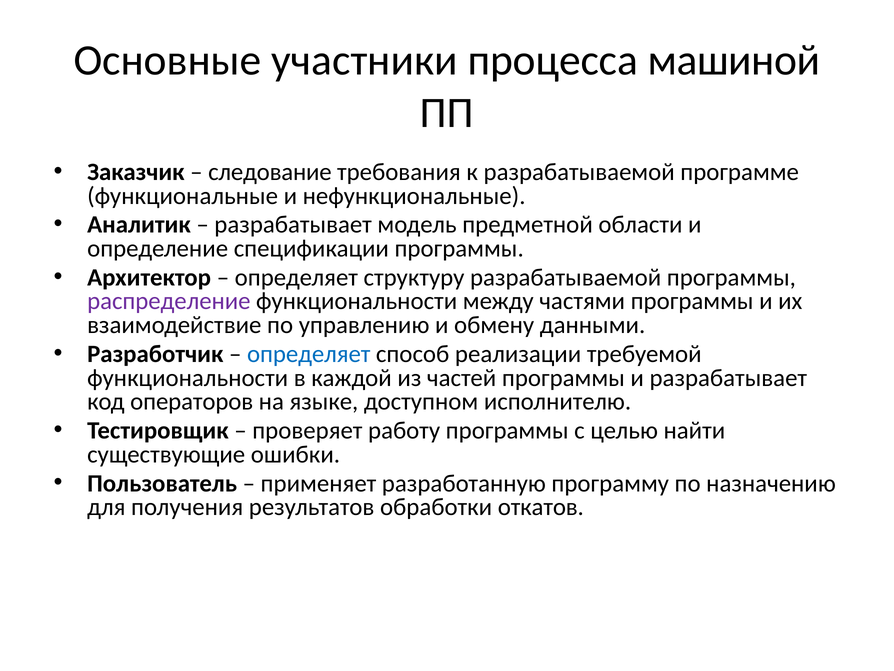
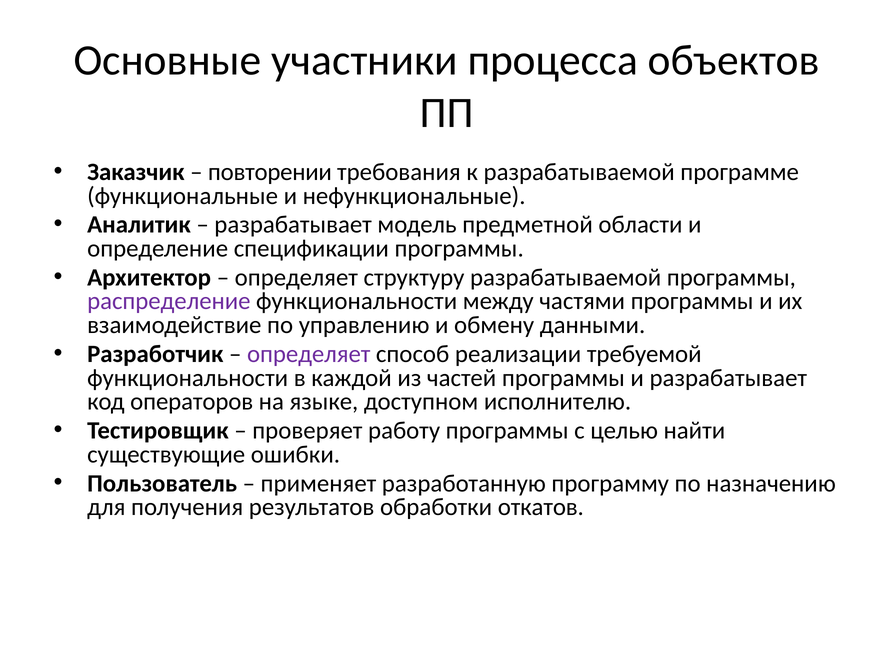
машиной: машиной -> объектов
следование: следование -> повторении
определяет at (309, 354) colour: blue -> purple
